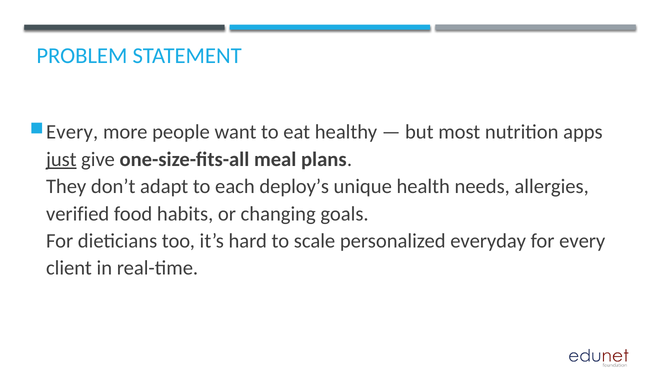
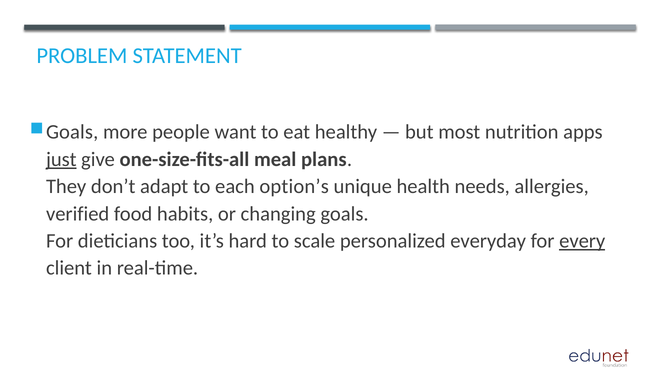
Every at (72, 132): Every -> Goals
deploy’s: deploy’s -> option’s
every at (582, 241) underline: none -> present
